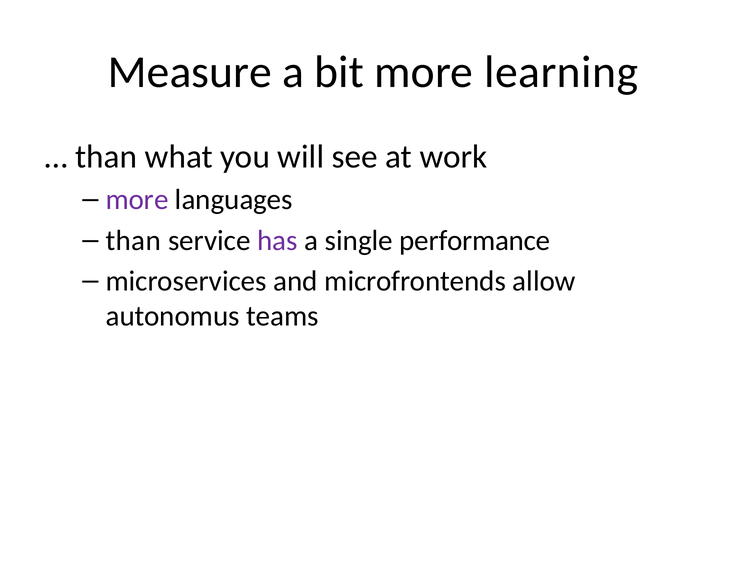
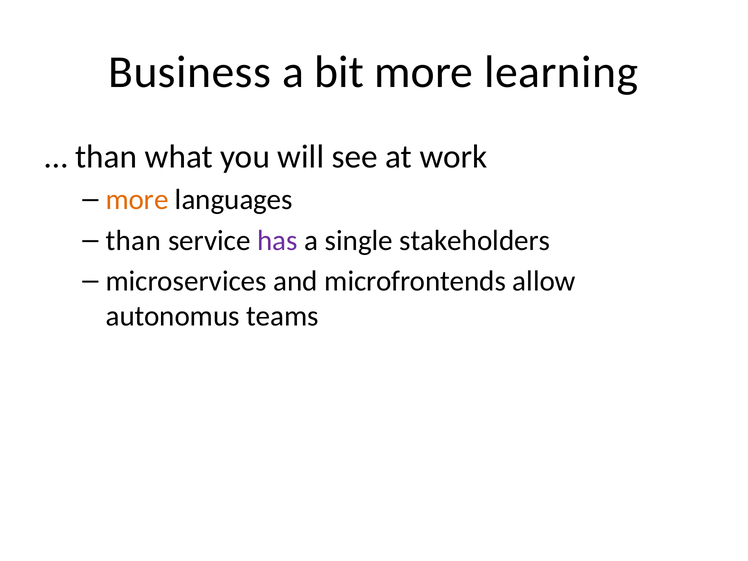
Measure: Measure -> Business
more at (137, 200) colour: purple -> orange
performance: performance -> stakeholders
